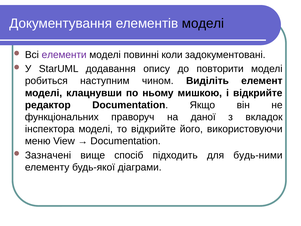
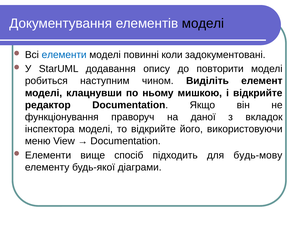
елементи at (64, 55) colour: purple -> blue
функціональних: функціональних -> функціонування
Зазначені at (48, 155): Зазначені -> Елементи
будь-ними: будь-ними -> будь-мову
